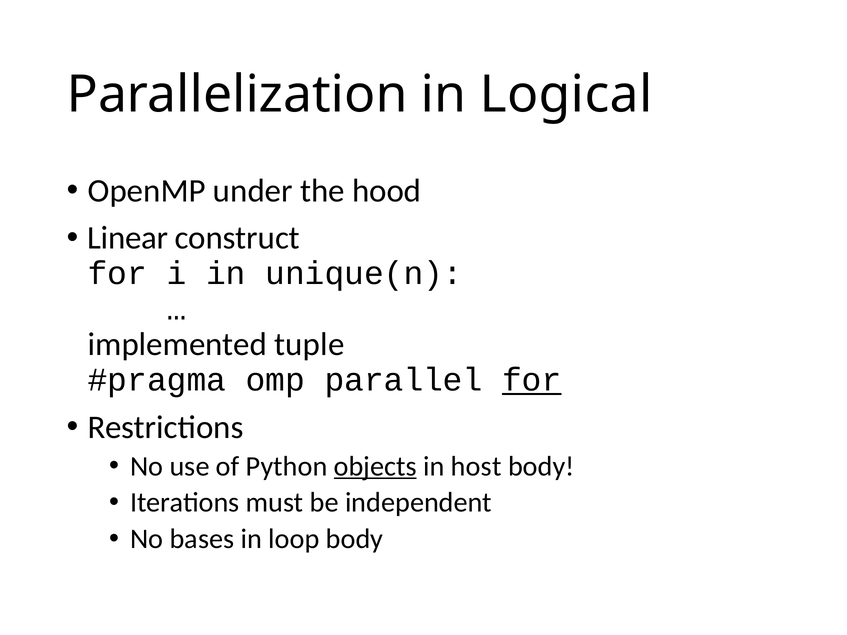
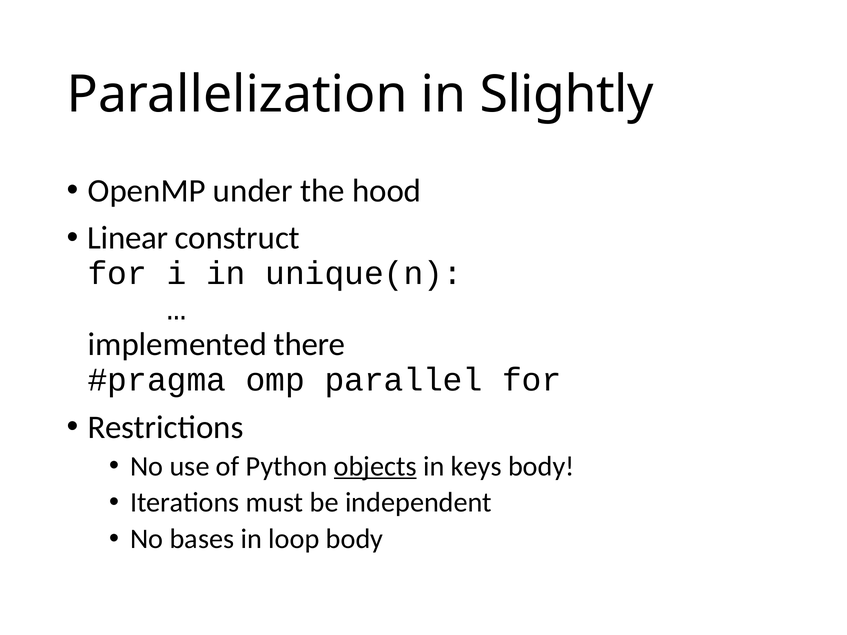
Logical: Logical -> Slightly
tuple: tuple -> there
for at (532, 380) underline: present -> none
host: host -> keys
